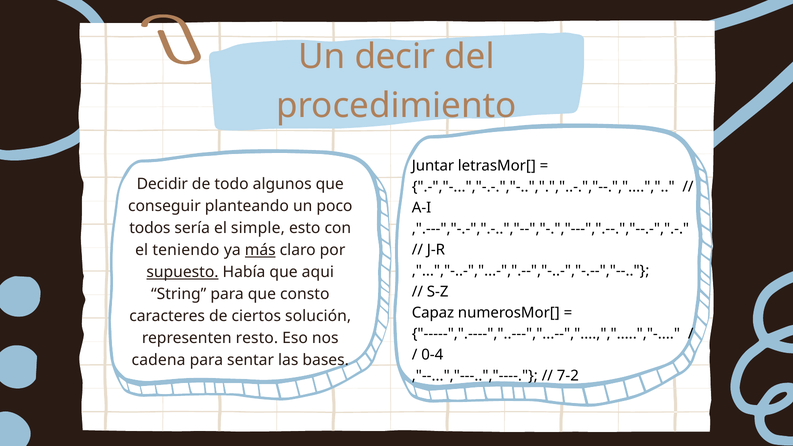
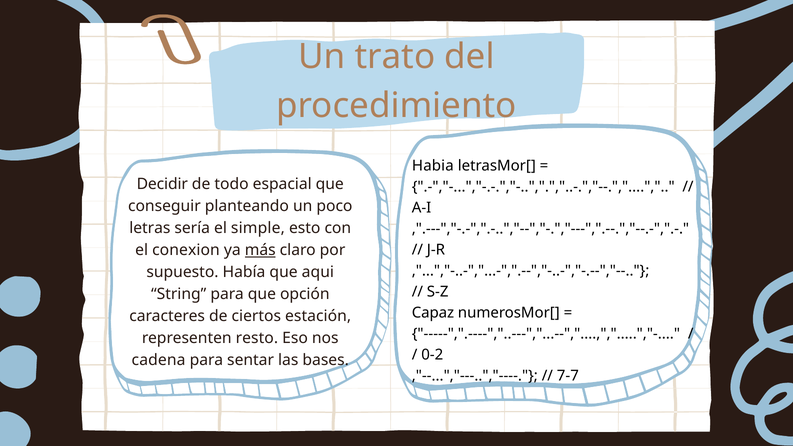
decir: decir -> trato
Juntar: Juntar -> Habia
algunos: algunos -> espacial
todos: todos -> letras
teniendo: teniendo -> conexion
supuesto underline: present -> none
consto: consto -> opción
solución: solución -> estación
0-4: 0-4 -> 0-2
7-2: 7-2 -> 7-7
